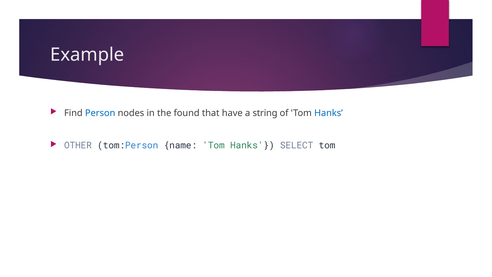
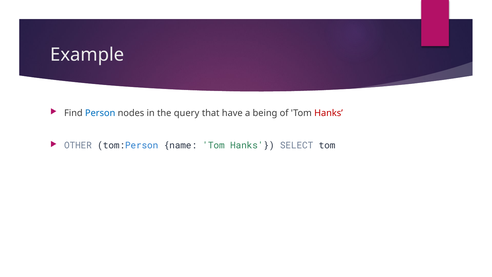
found: found -> query
string: string -> being
Hanks at (329, 113) colour: blue -> red
